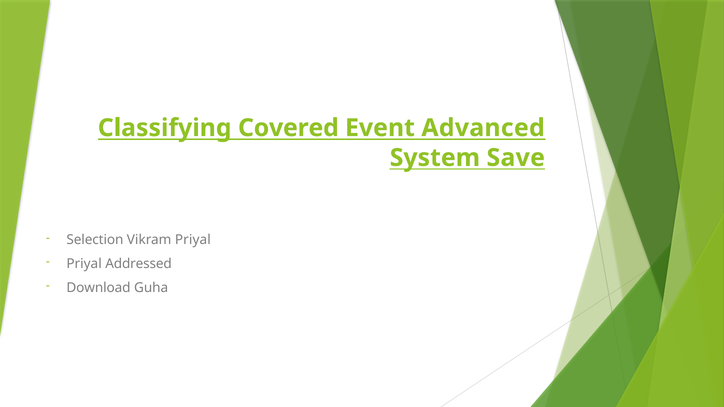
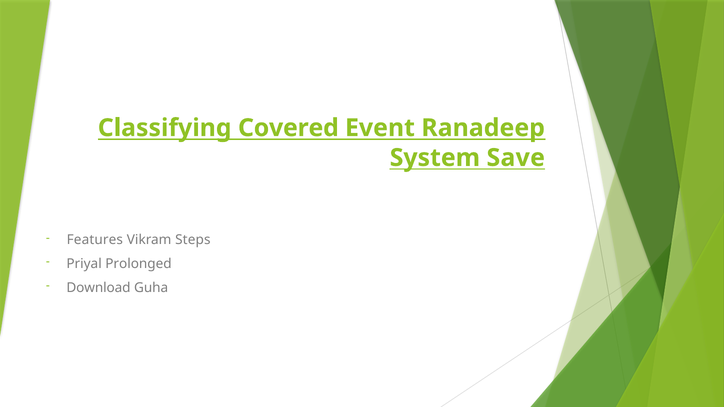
Advanced: Advanced -> Ranadeep
Selection: Selection -> Features
Vikram Priyal: Priyal -> Steps
Addressed: Addressed -> Prolonged
